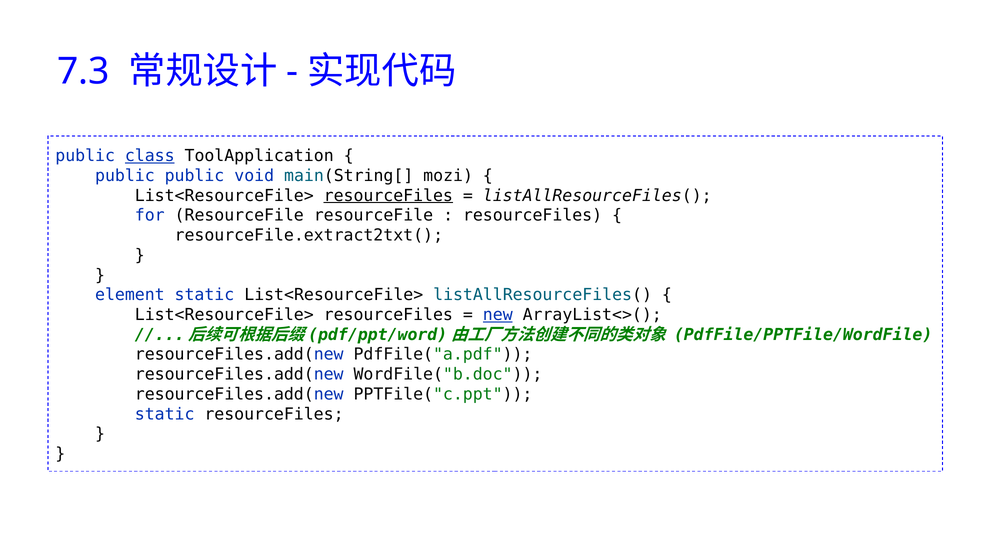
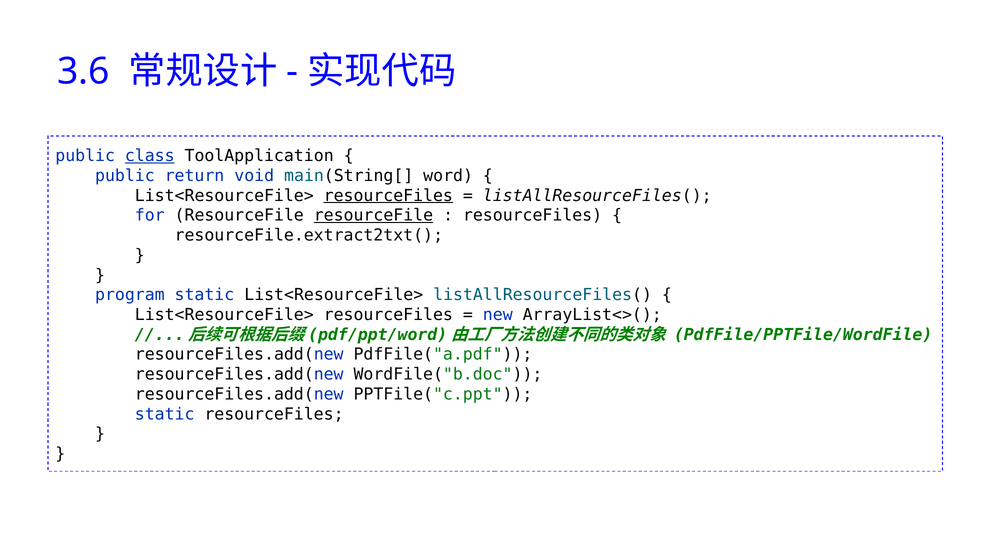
7.3: 7.3 -> 3.6
public public: public -> return
mozi: mozi -> word
resourceFile at (373, 216) underline: none -> present
element: element -> program
new underline: present -> none
